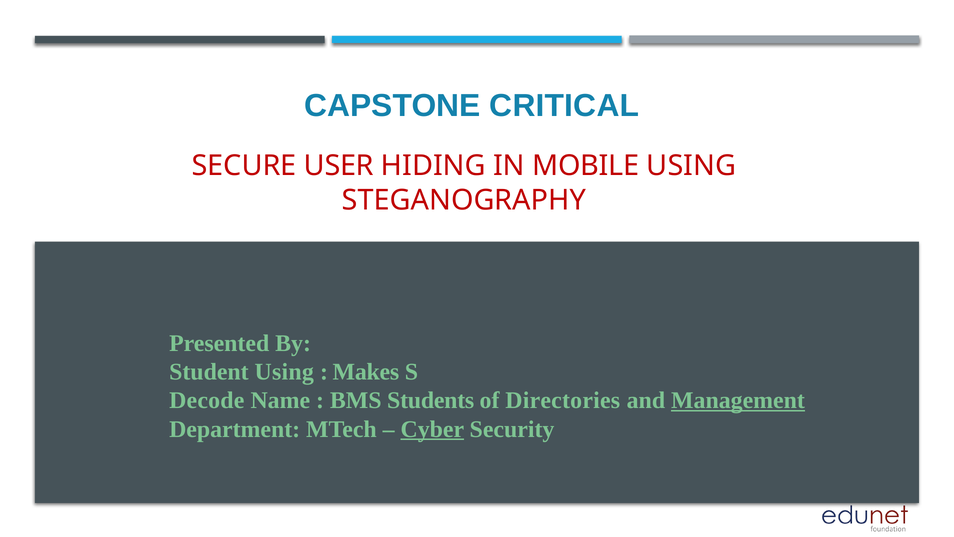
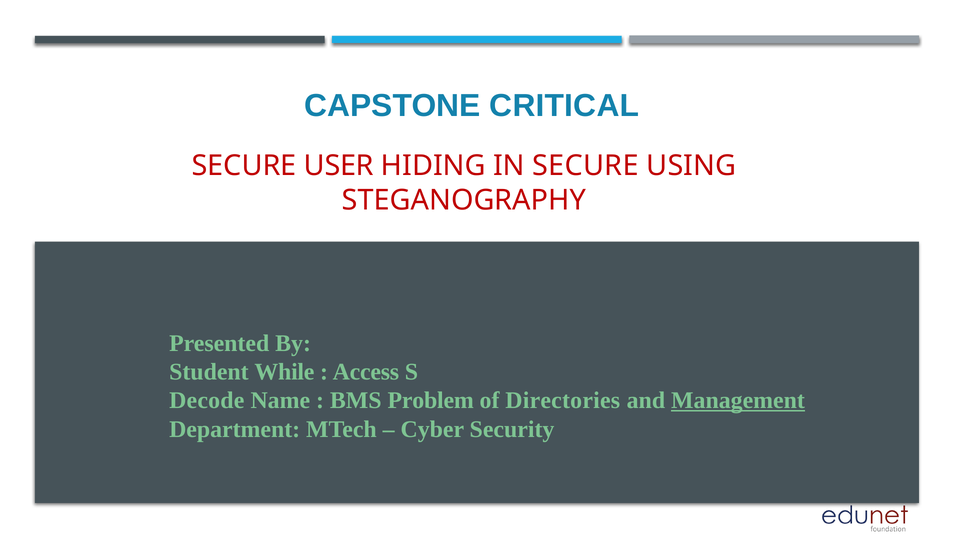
IN MOBILE: MOBILE -> SECURE
Student Using: Using -> While
Makes: Makes -> Access
Students: Students -> Problem
Cyber underline: present -> none
